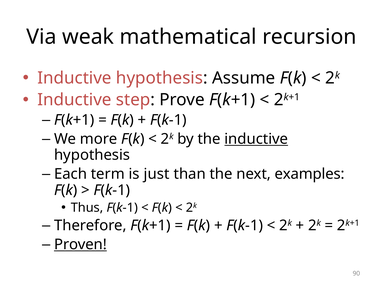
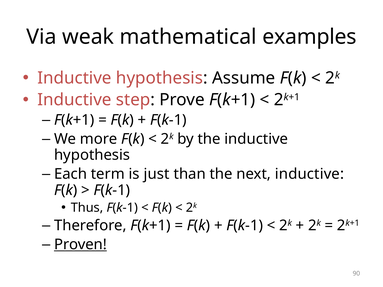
recursion: recursion -> examples
inductive at (256, 139) underline: present -> none
next examples: examples -> inductive
